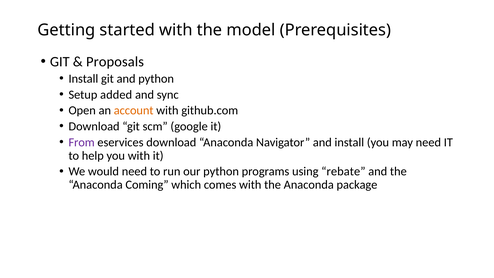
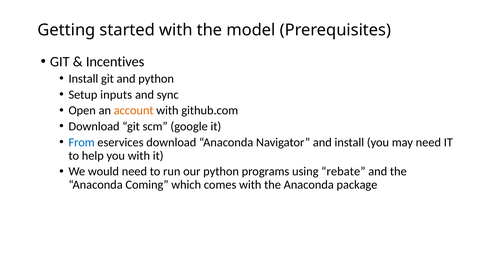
Proposals: Proposals -> Incentives
added: added -> inputs
From colour: purple -> blue
